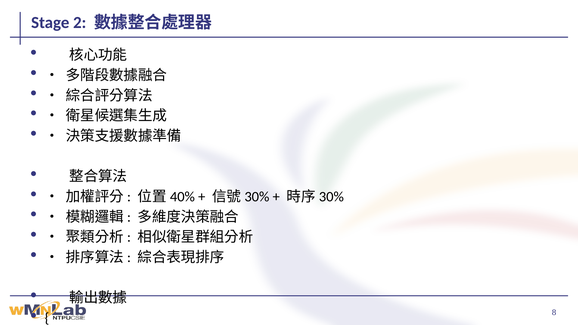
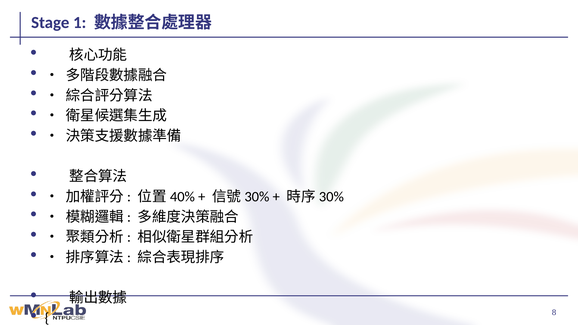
2: 2 -> 1
